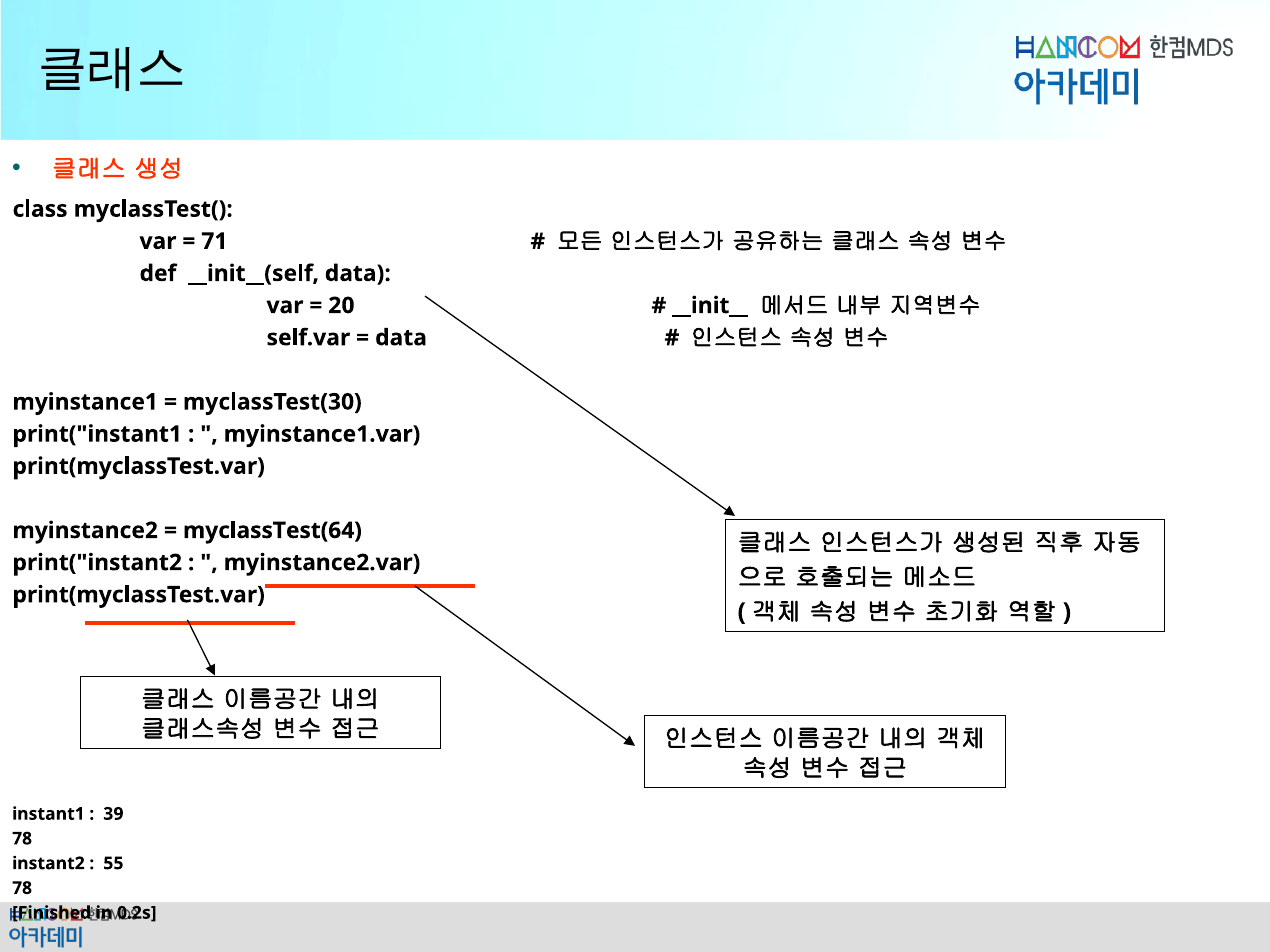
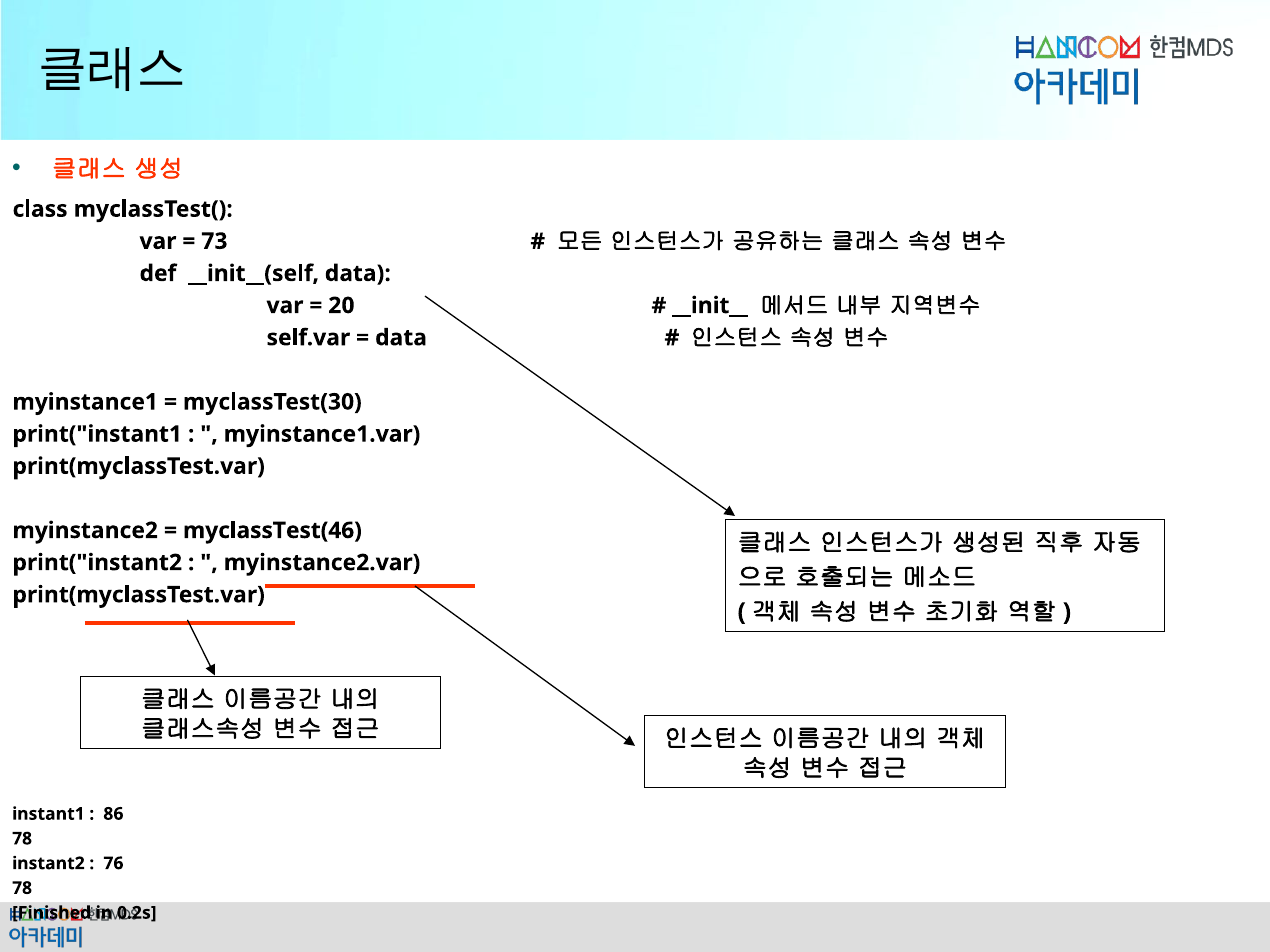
71: 71 -> 73
myclassTest(64: myclassTest(64 -> myclassTest(46
39: 39 -> 86
55: 55 -> 76
